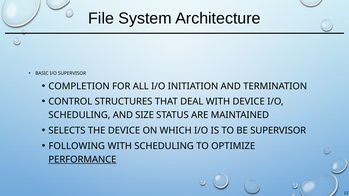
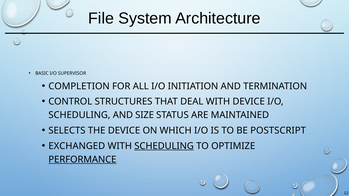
BE SUPERVISOR: SUPERVISOR -> POSTSCRIPT
FOLLOWING: FOLLOWING -> EXCHANGED
SCHEDULING at (164, 146) underline: none -> present
